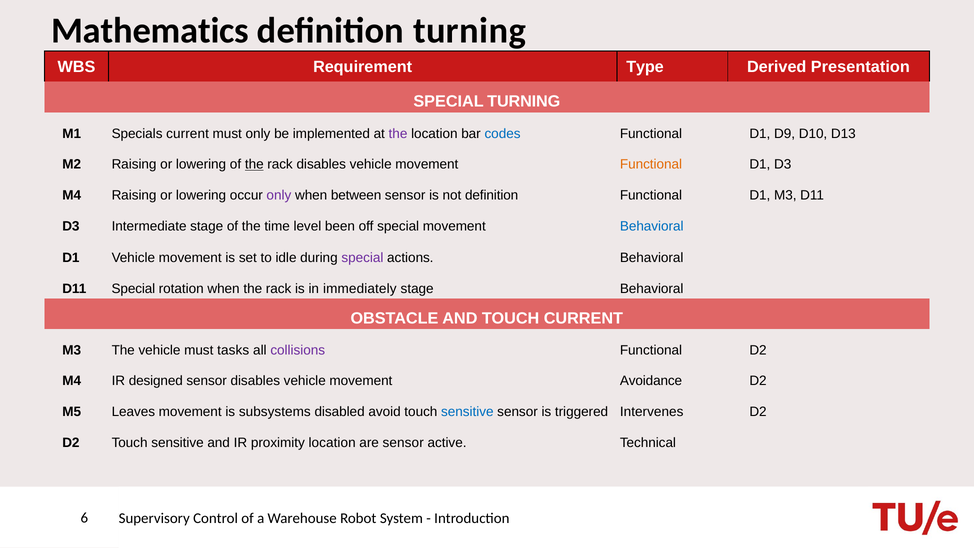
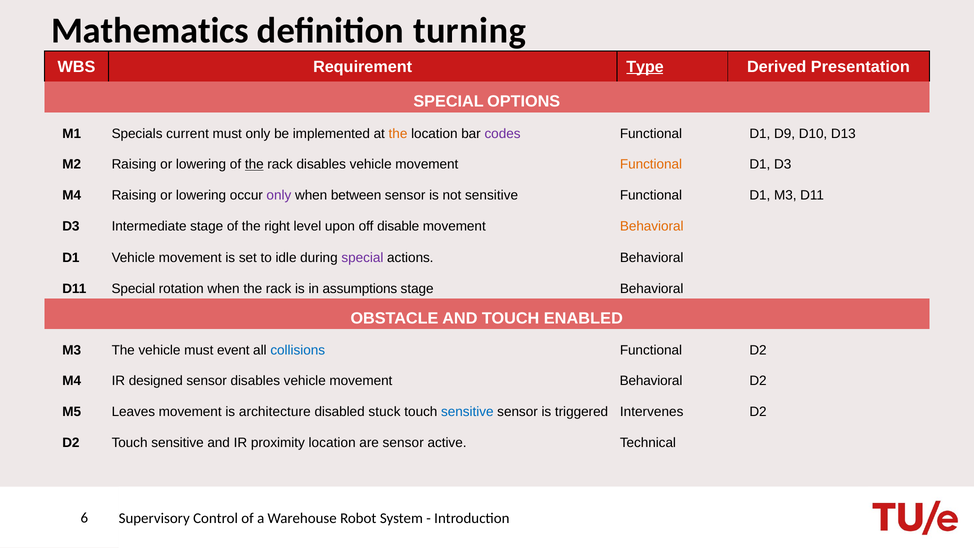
Type underline: none -> present
SPECIAL TURNING: TURNING -> OPTIONS
the at (398, 134) colour: purple -> orange
codes colour: blue -> purple
not definition: definition -> sensitive
time: time -> right
been: been -> upon
off special: special -> disable
Behavioral at (652, 226) colour: blue -> orange
immediately: immediately -> assumptions
TOUCH CURRENT: CURRENT -> ENABLED
tasks: tasks -> event
collisions colour: purple -> blue
vehicle movement Avoidance: Avoidance -> Behavioral
subsystems: subsystems -> architecture
avoid: avoid -> stuck
